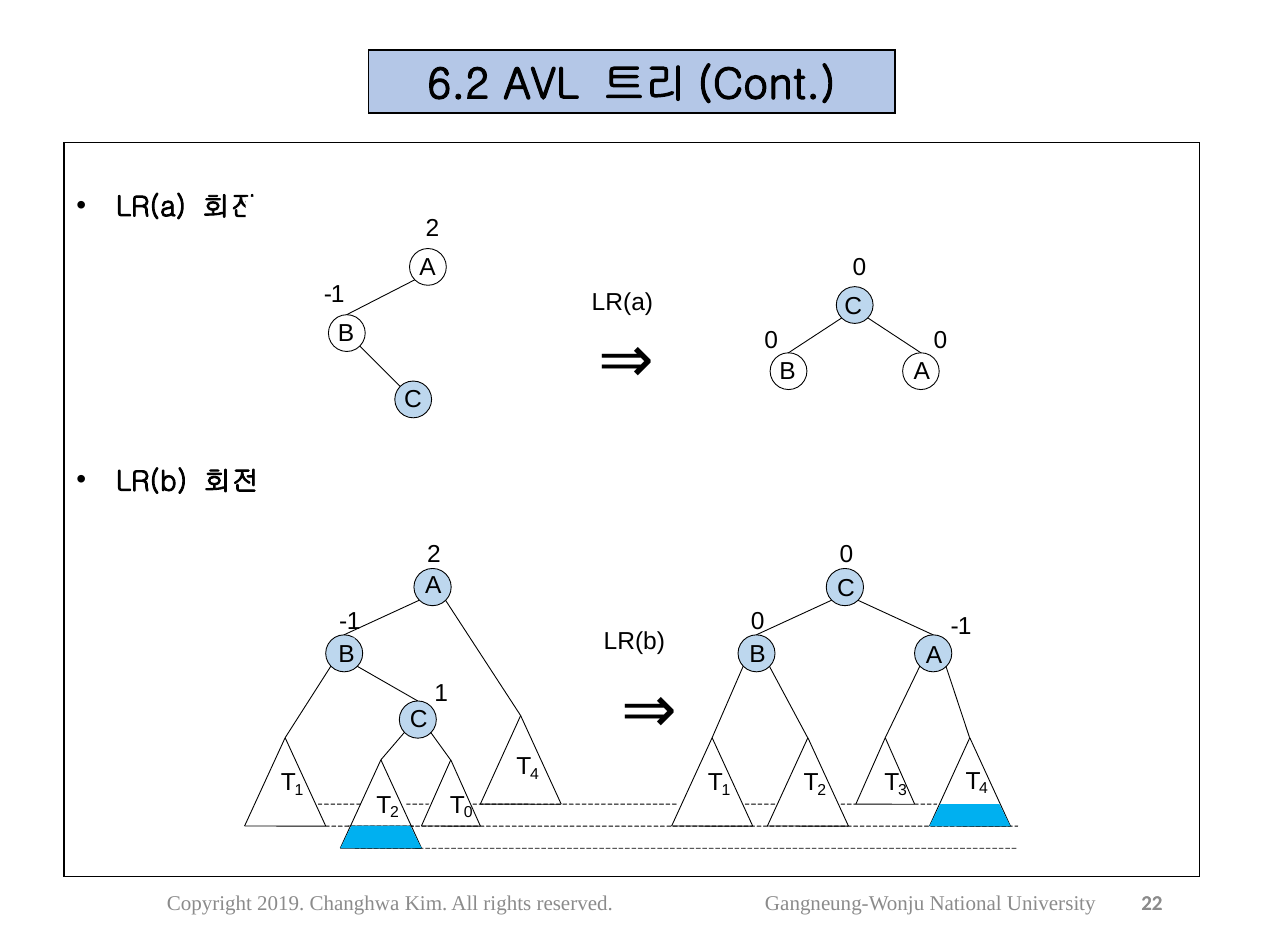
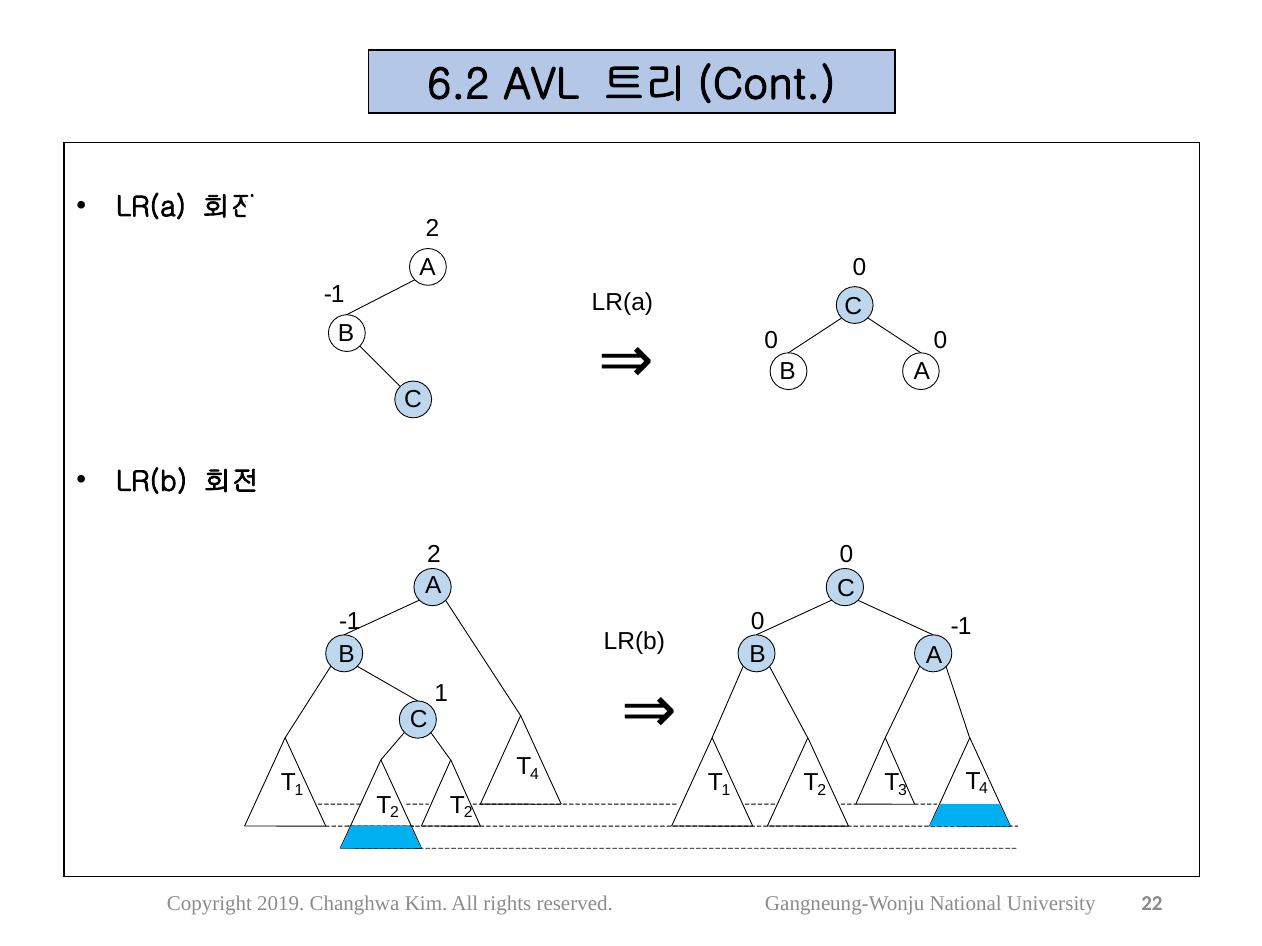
0 at (468, 813): 0 -> 2
